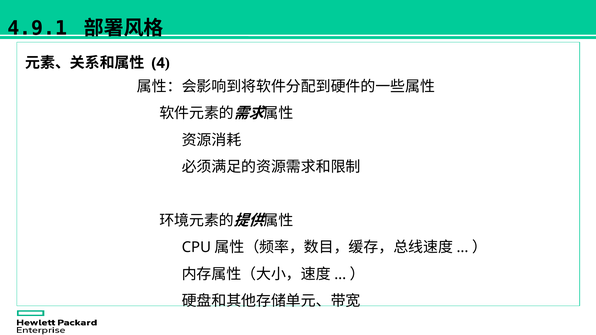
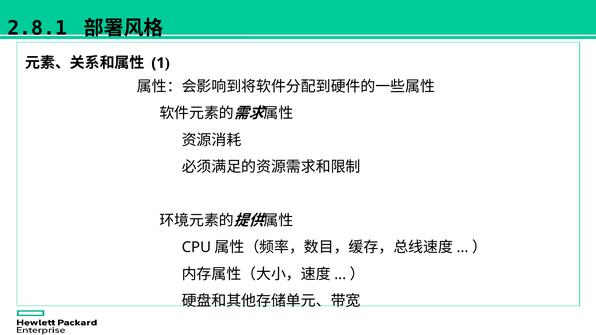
4.9.1: 4.9.1 -> 2.8.1
4: 4 -> 1
